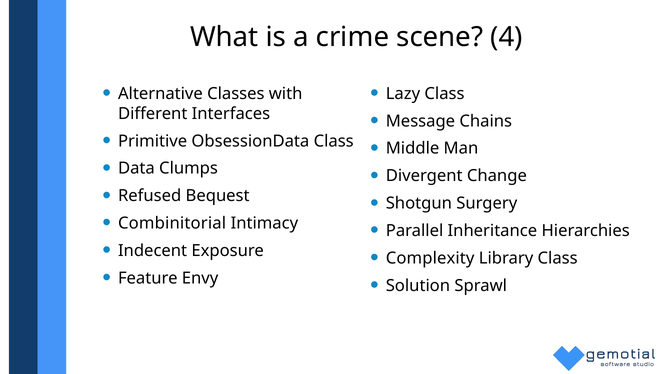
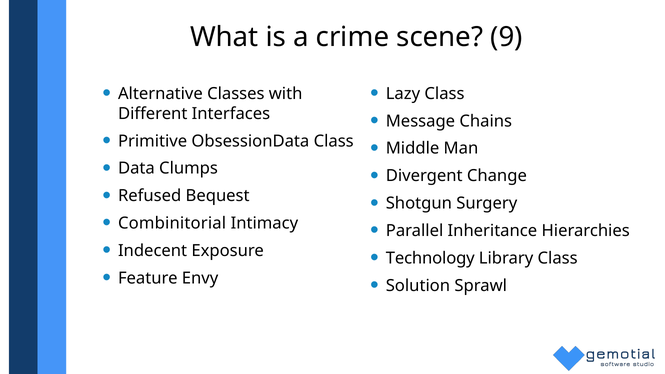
4: 4 -> 9
Complexity: Complexity -> Technology
